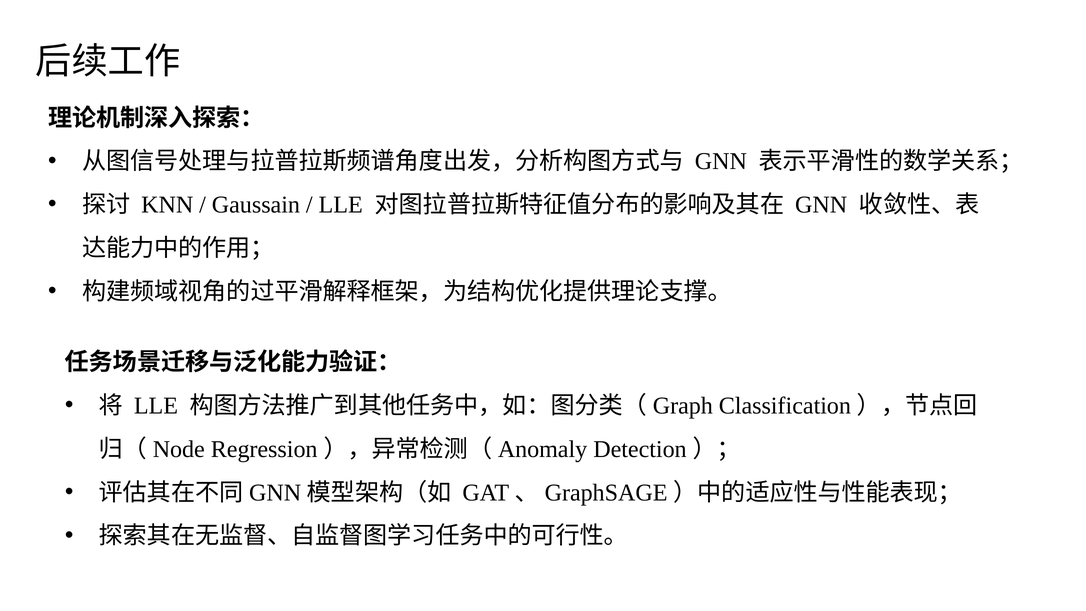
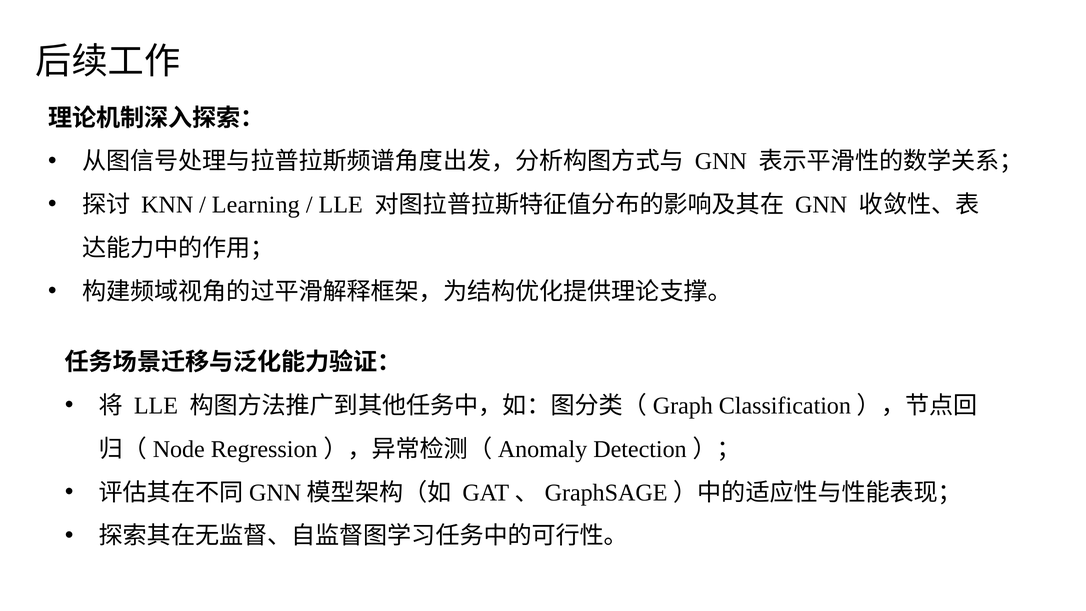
Gaussain: Gaussain -> Learning
